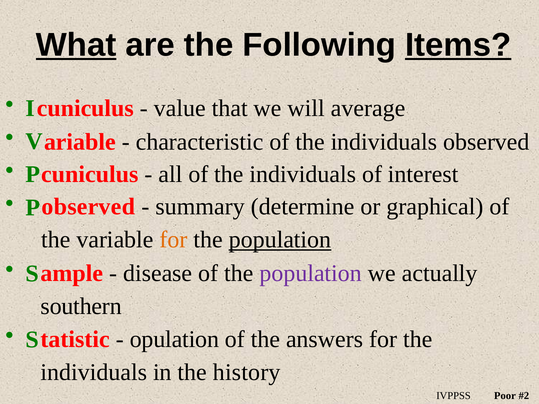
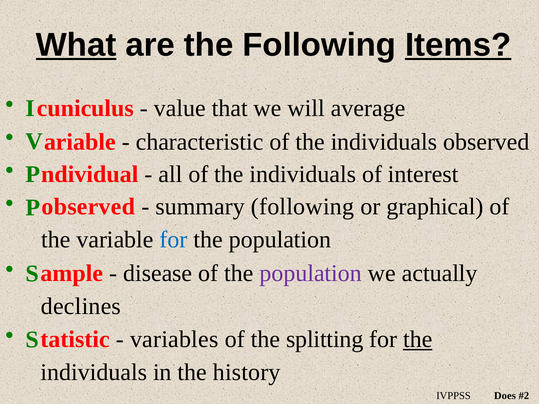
cuniculus at (90, 174): cuniculus -> ndividual
summary determine: determine -> following
for at (174, 240) colour: orange -> blue
population at (280, 240) underline: present -> none
southern: southern -> declines
opulation: opulation -> variables
answers: answers -> splitting
the at (418, 339) underline: none -> present
Poor: Poor -> Does
